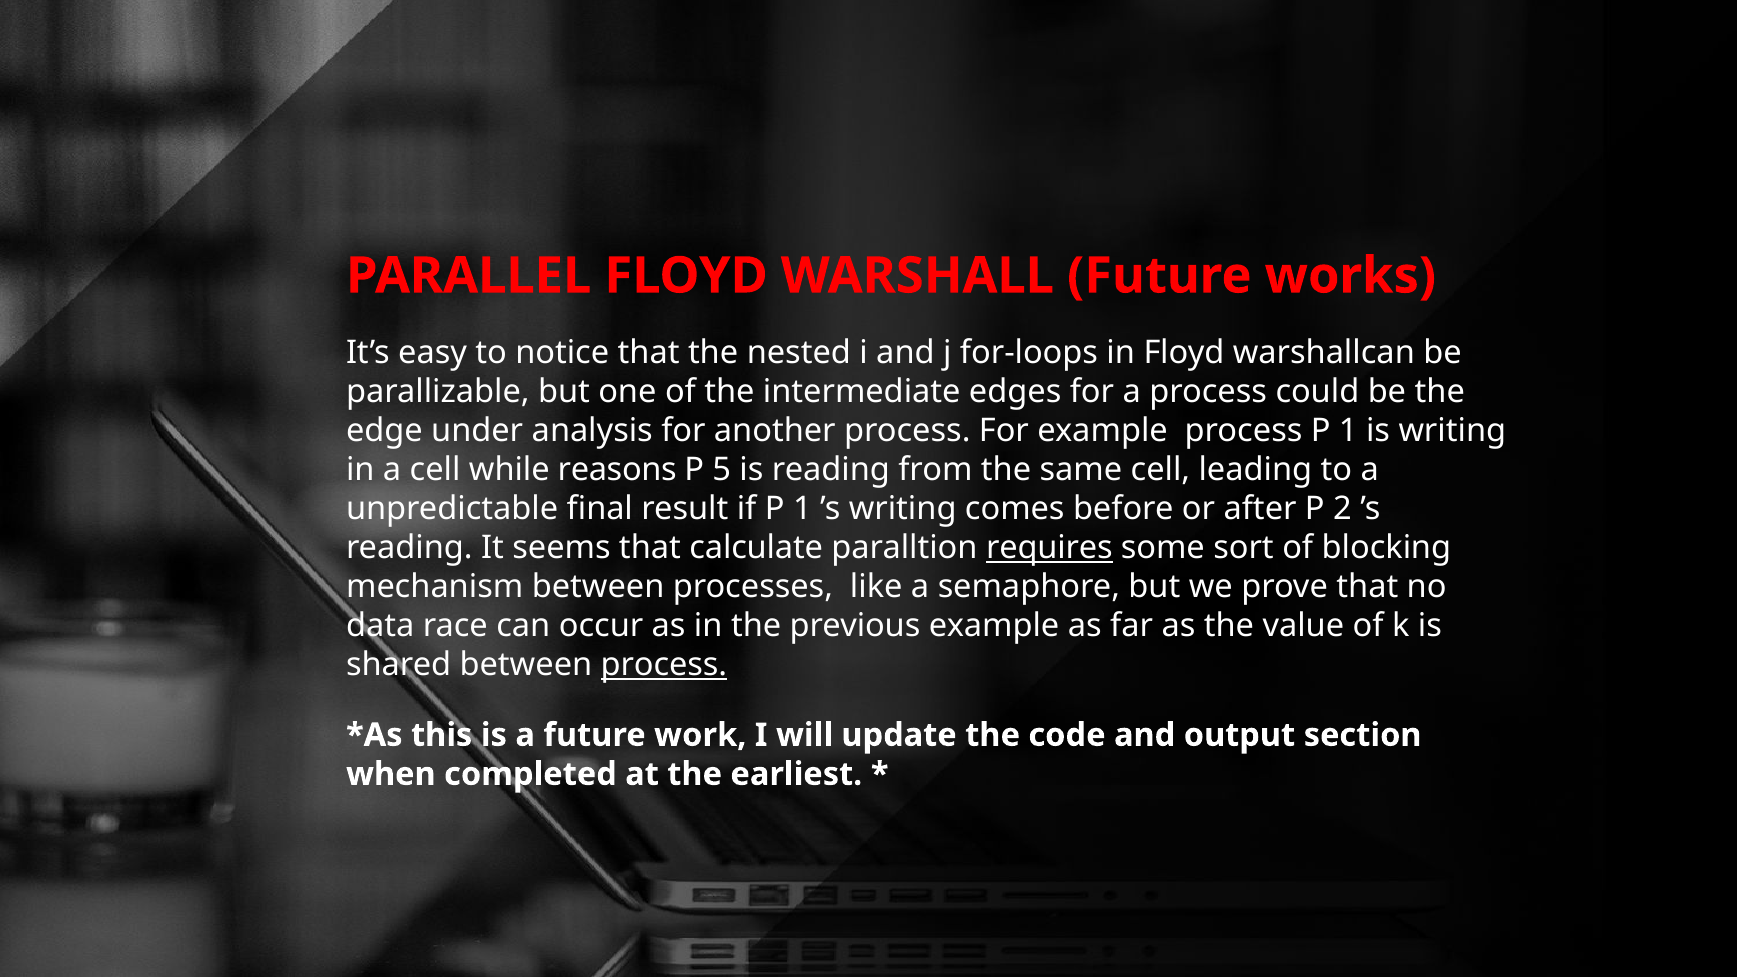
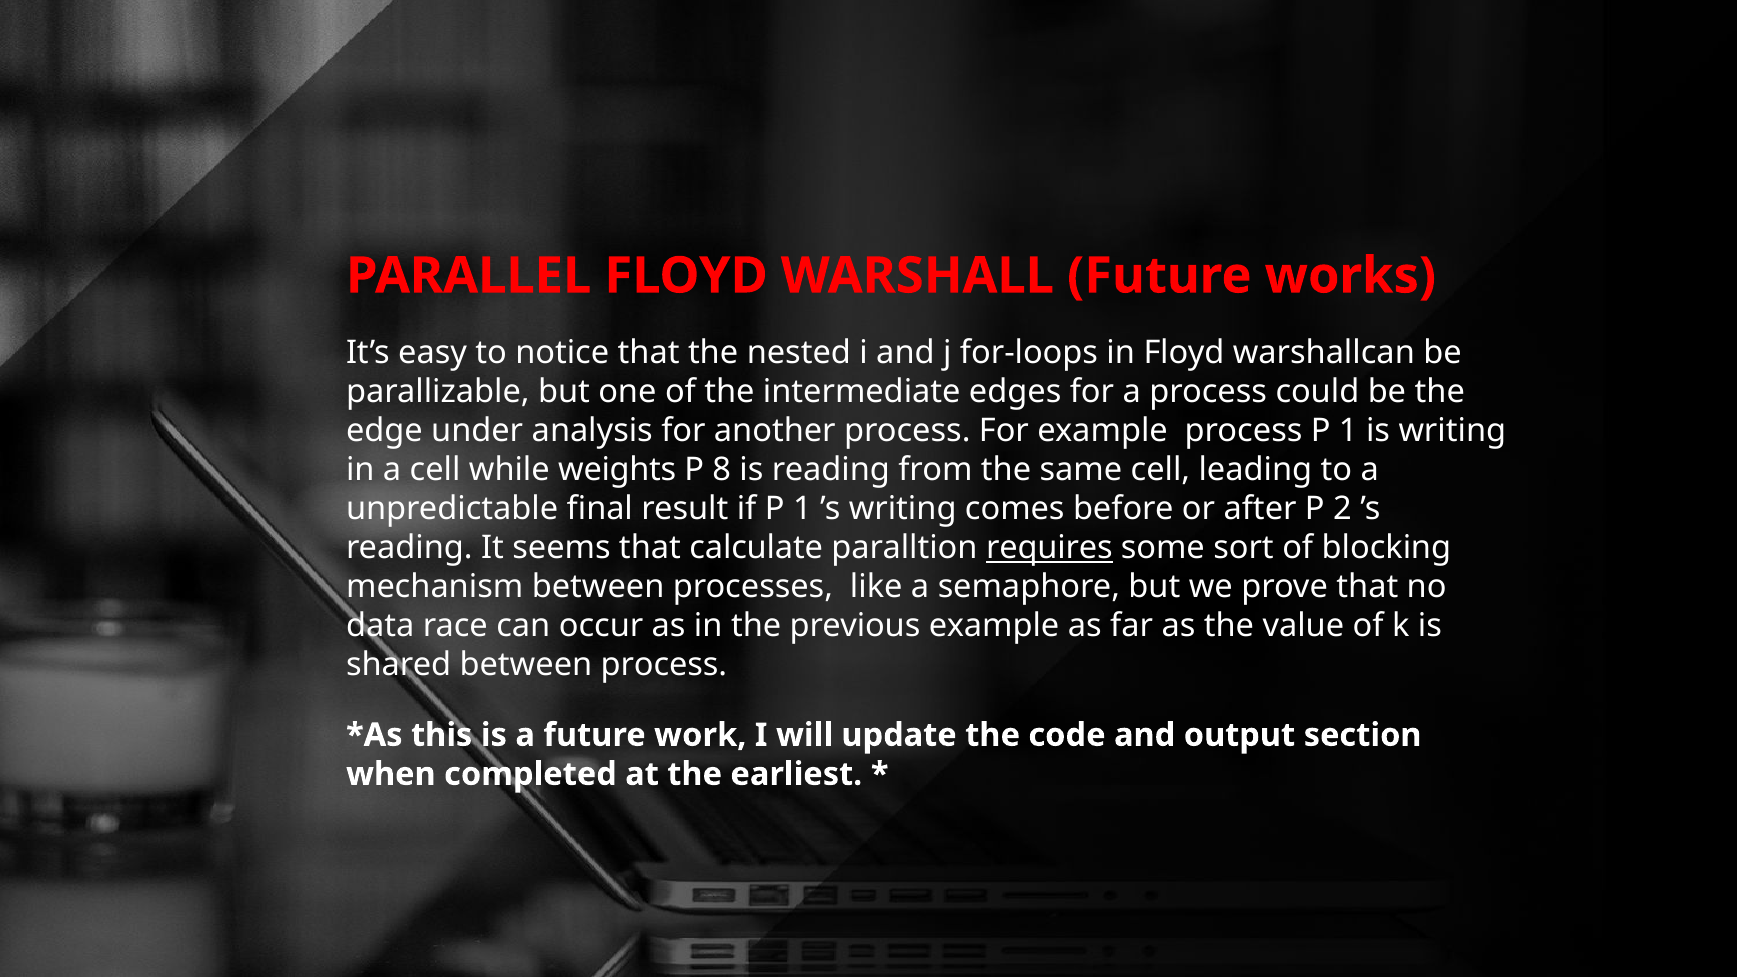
reasons: reasons -> weights
5: 5 -> 8
process at (664, 665) underline: present -> none
